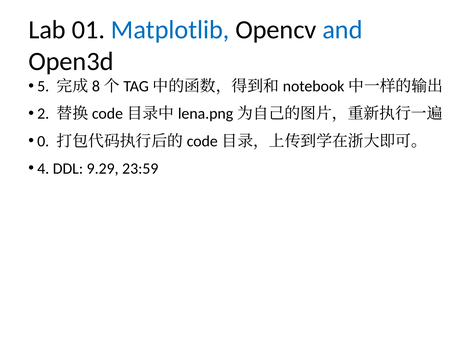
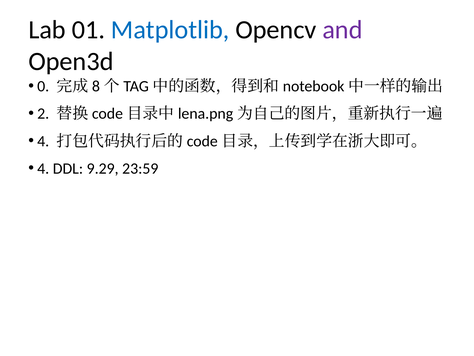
and colour: blue -> purple
5: 5 -> 0
0 at (43, 141): 0 -> 4
